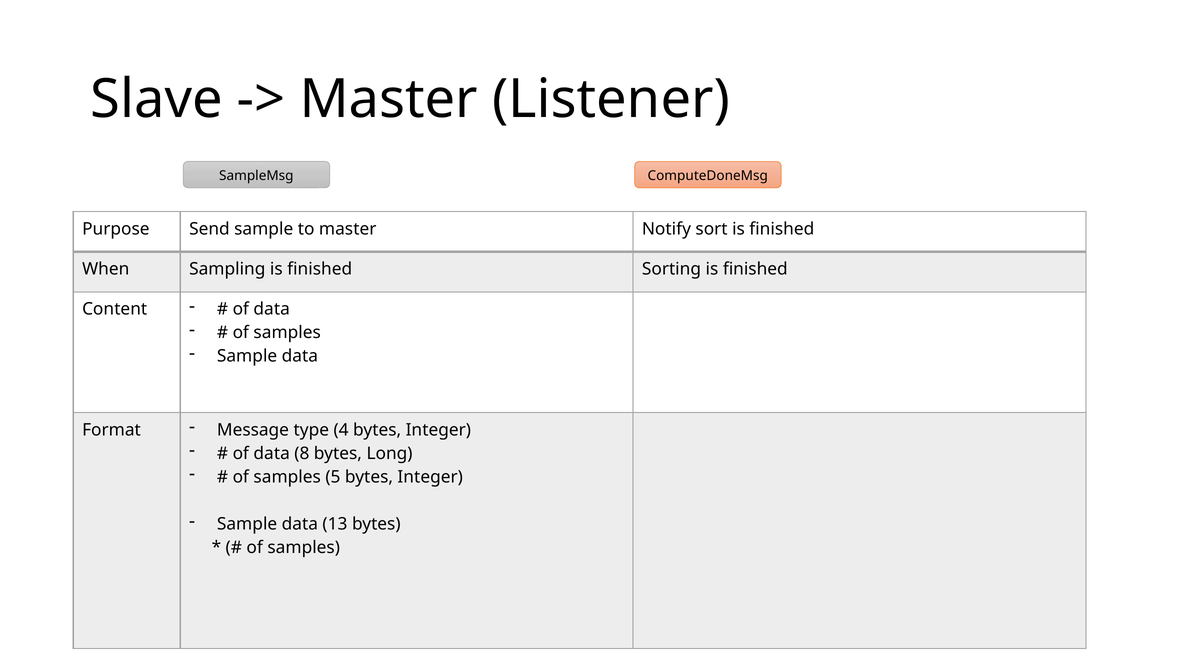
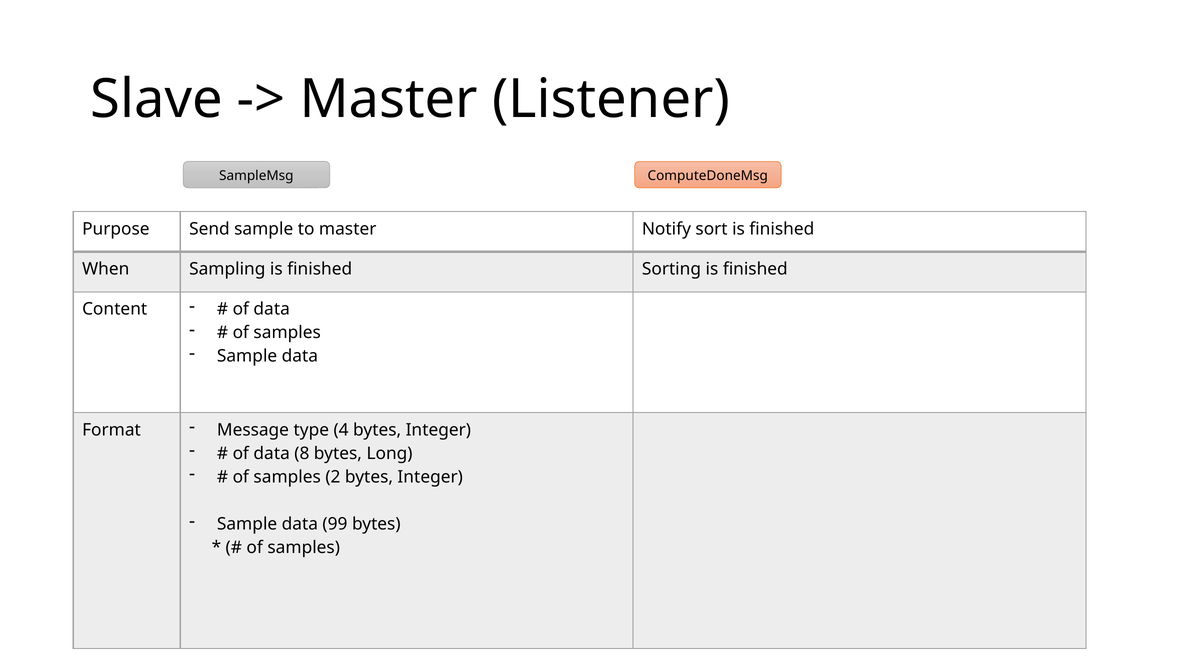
5: 5 -> 2
13: 13 -> 99
